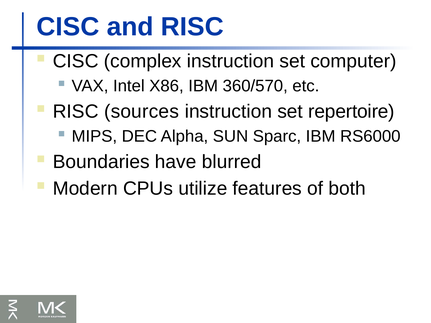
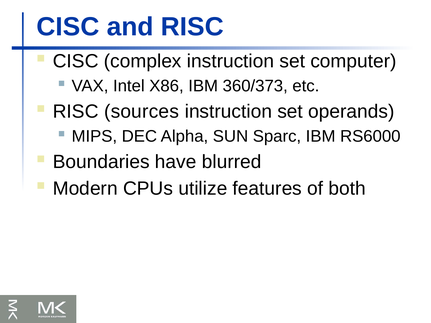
360/570: 360/570 -> 360/373
repertoire: repertoire -> operands
